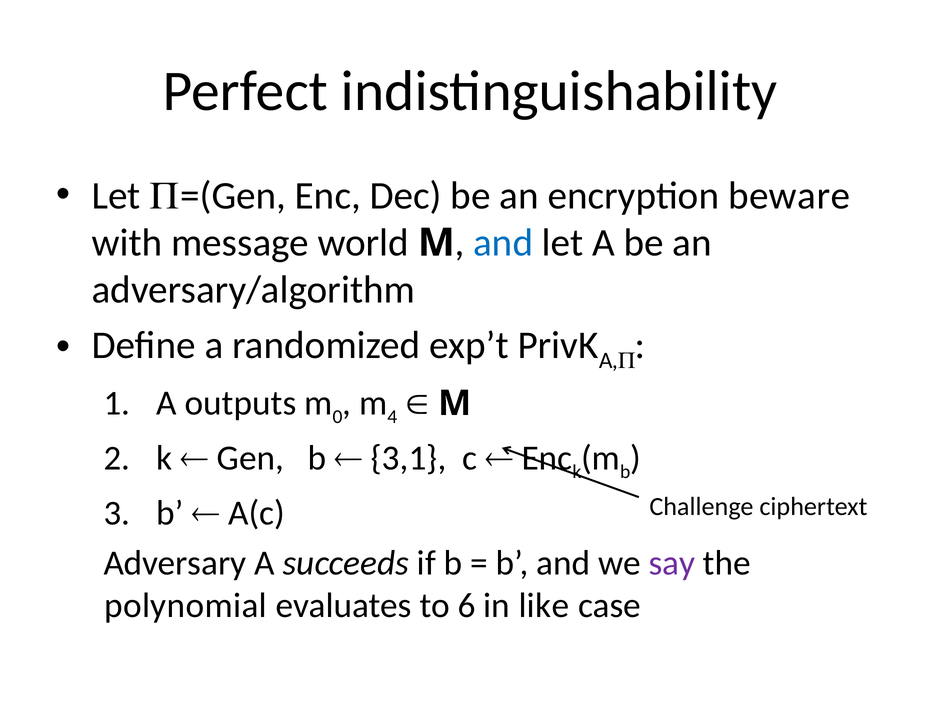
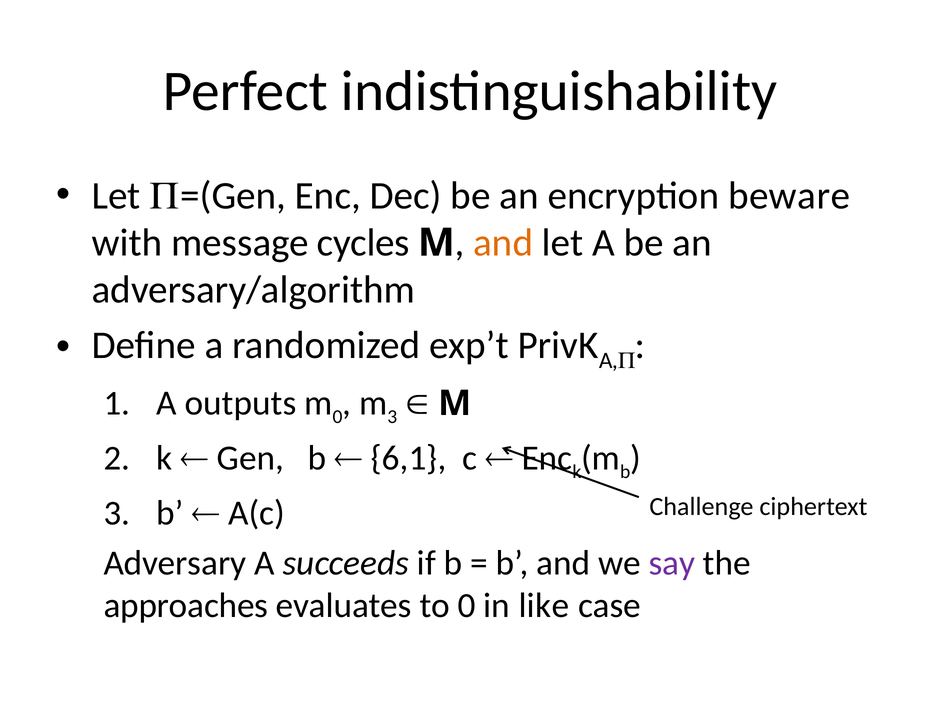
world: world -> cycles
and at (503, 243) colour: blue -> orange
m 4: 4 -> 3
3,1: 3,1 -> 6,1
polynomial: polynomial -> approaches
to 6: 6 -> 0
